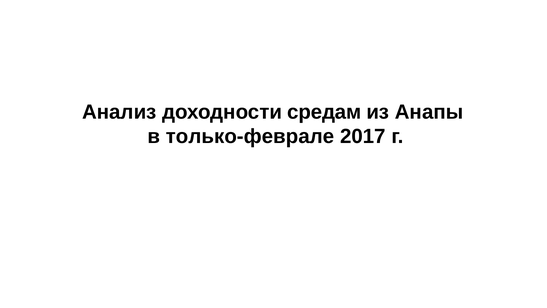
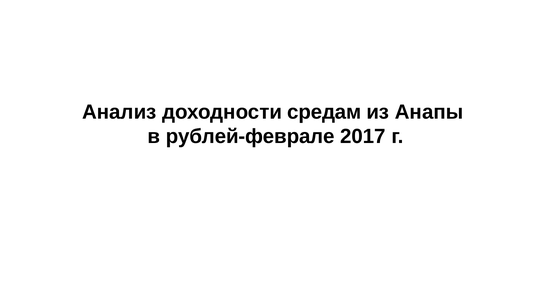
только-феврале: только-феврале -> рублей-феврале
